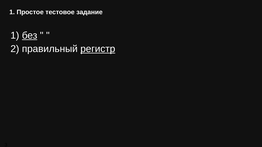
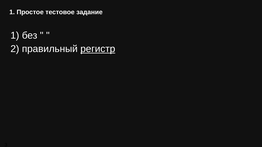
без underline: present -> none
